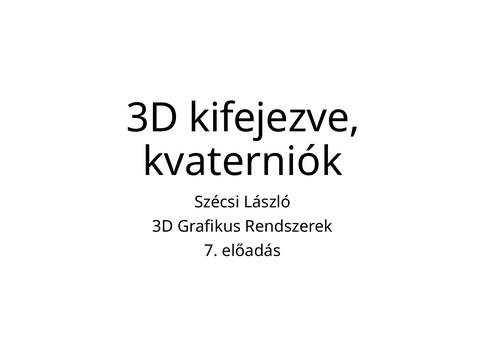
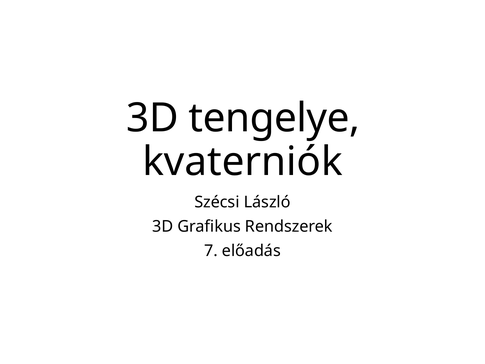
kifejezve: kifejezve -> tengelye
